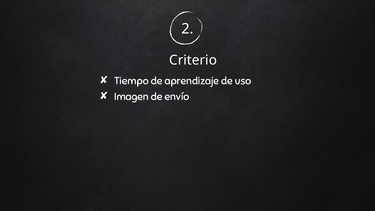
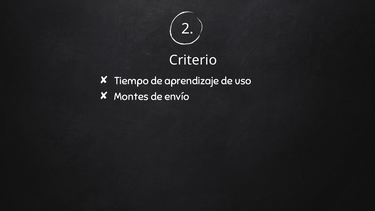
Imagen: Imagen -> Montes
